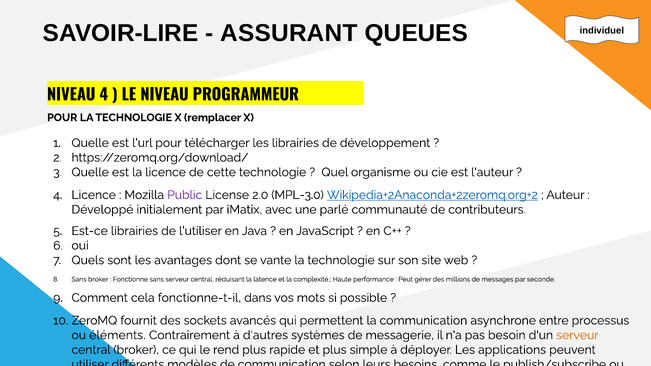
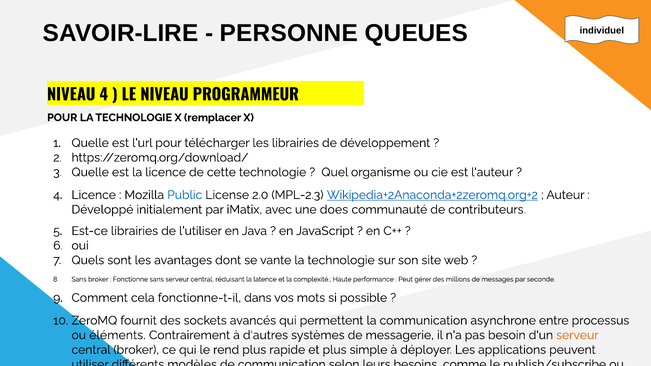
ASSURANT: ASSURANT -> PERSONNE
Public at (185, 195) colour: purple -> blue
MPL-3.0: MPL-3.0 -> MPL-2.3
parlé: parlé -> does
